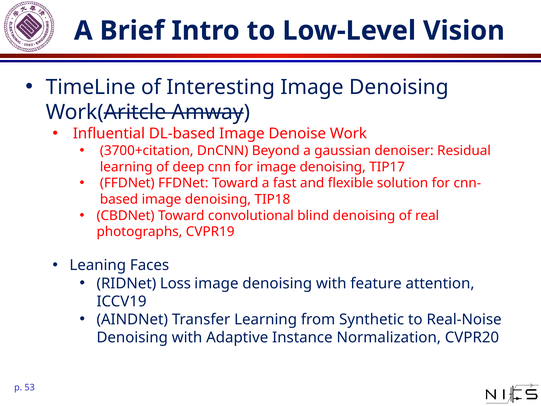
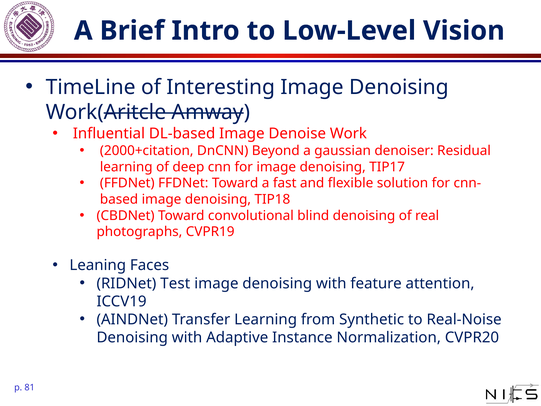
3700+citation: 3700+citation -> 2000+citation
Loss: Loss -> Test
53: 53 -> 81
